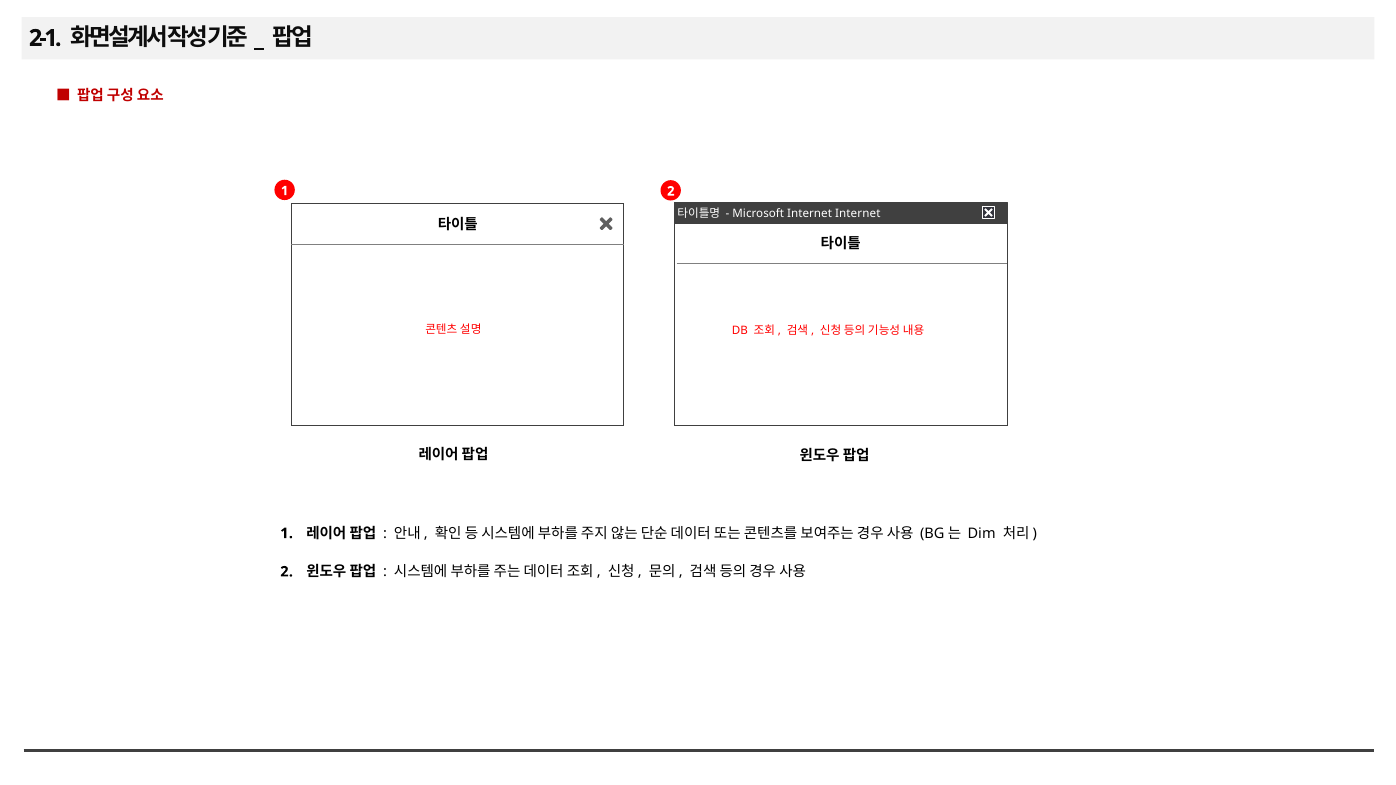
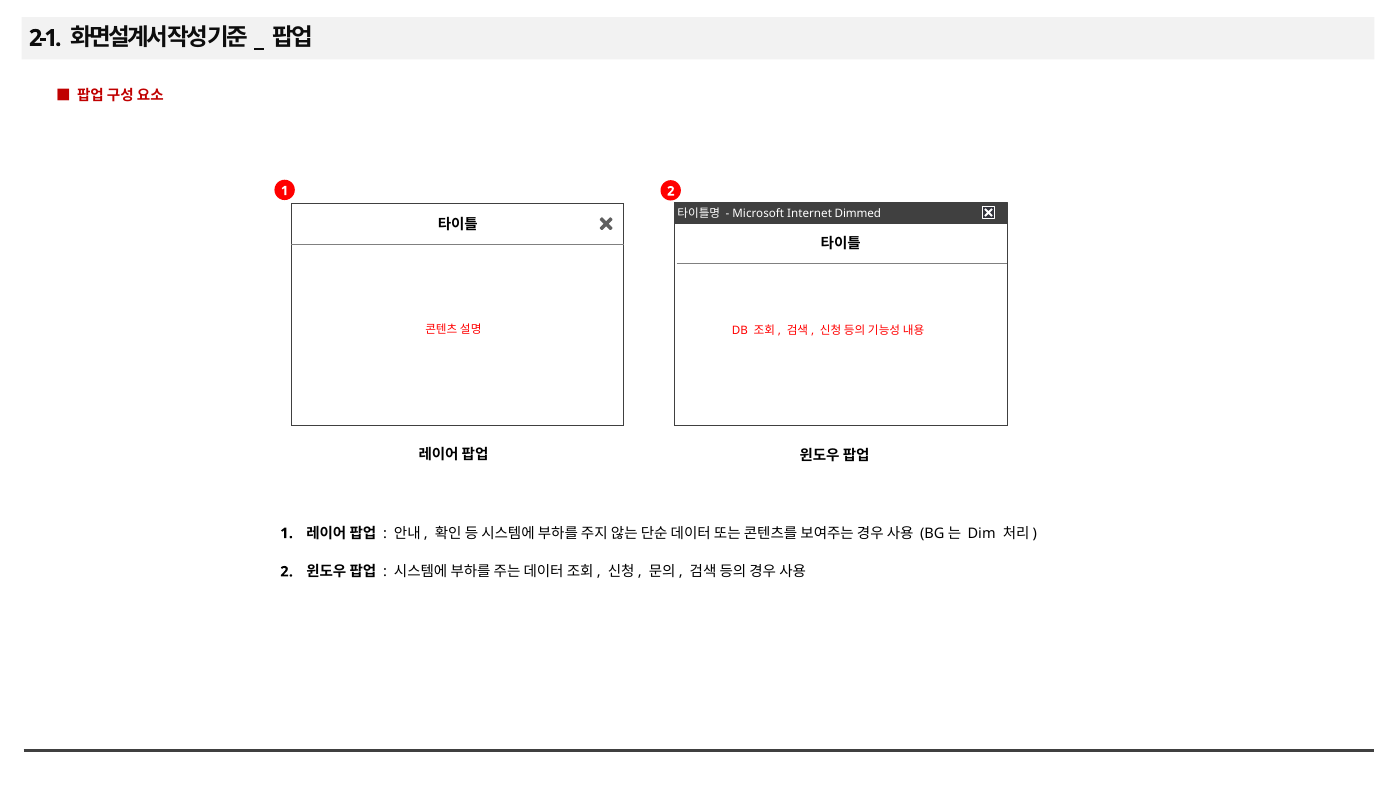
Internet Internet: Internet -> Dimmed
